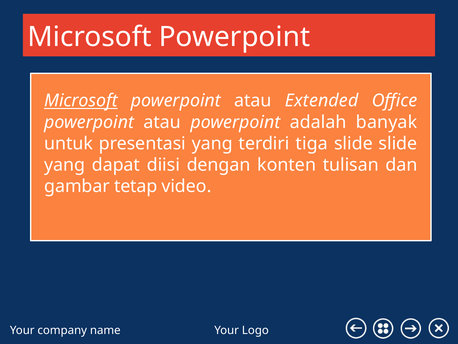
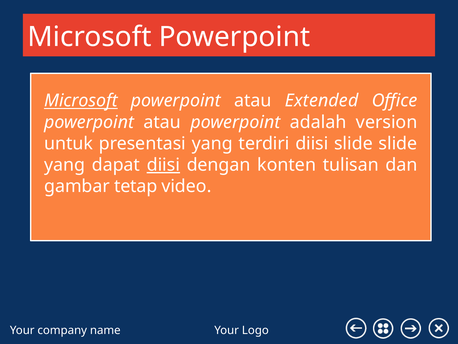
banyak: banyak -> version
terdiri tiga: tiga -> diisi
diisi at (163, 165) underline: none -> present
